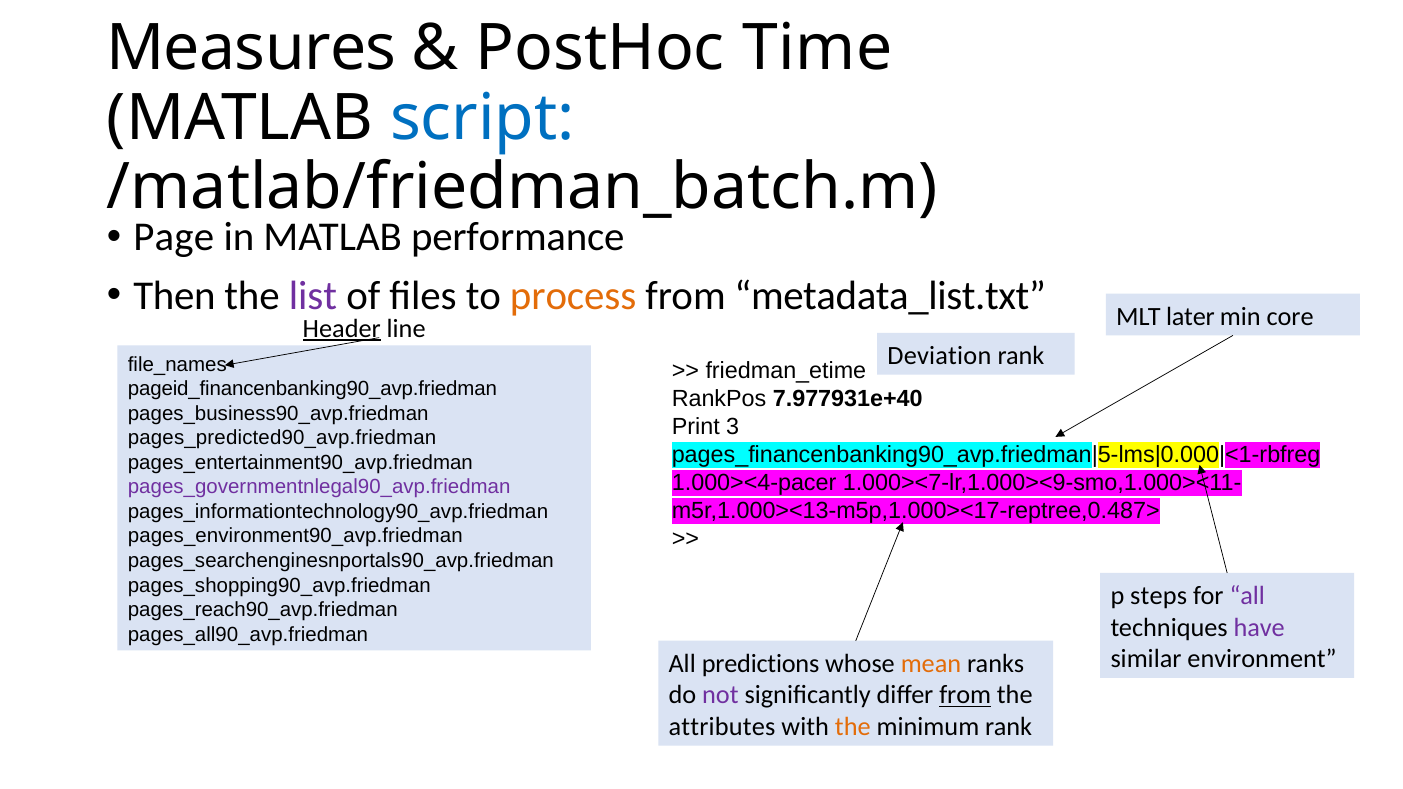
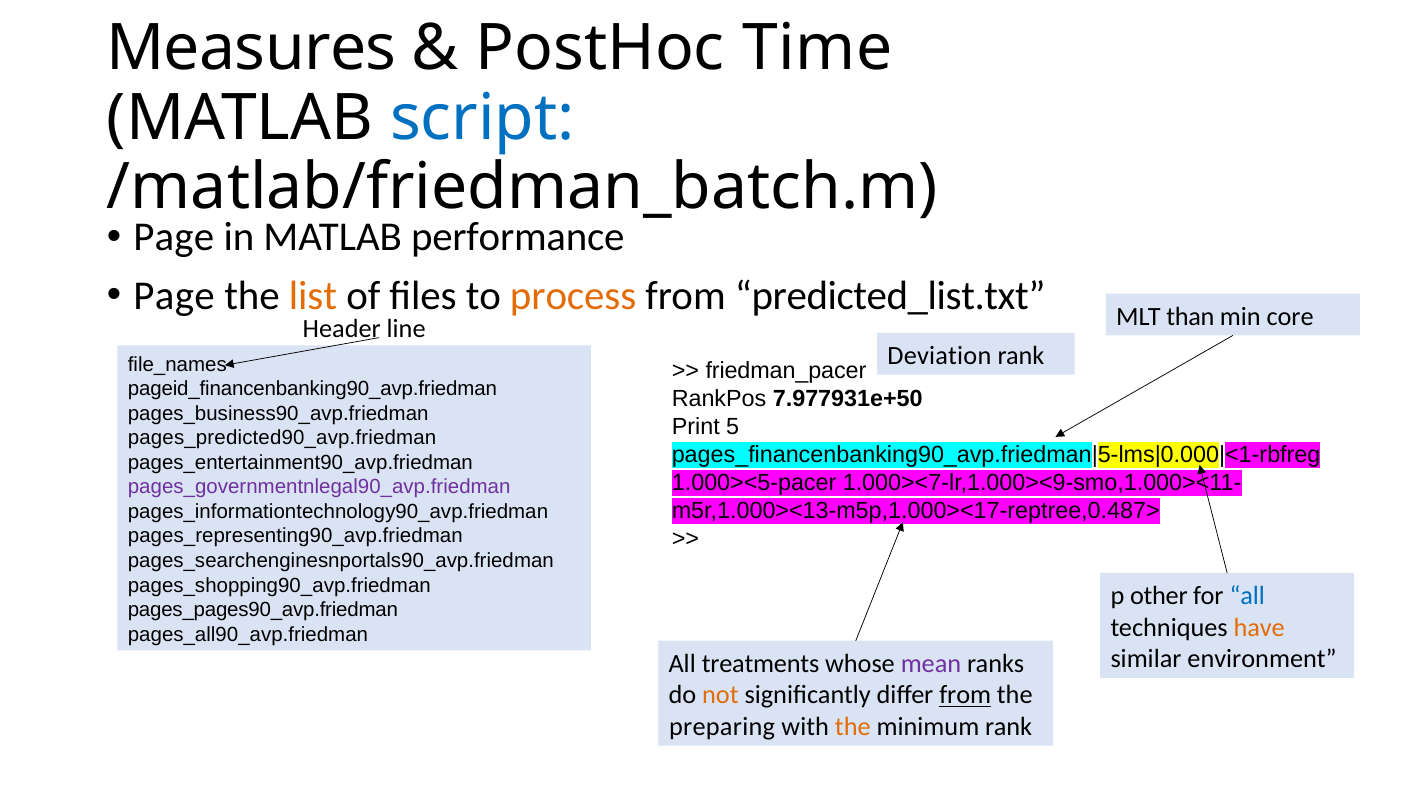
Then at (174, 296): Then -> Page
list colour: purple -> orange
metadata_list.txt: metadata_list.txt -> predicted_list.txt
later: later -> than
Header underline: present -> none
friedman_etime: friedman_etime -> friedman_pacer
7.977931e+40: 7.977931e+40 -> 7.977931e+50
3: 3 -> 5
1.000><4-pacer: 1.000><4-pacer -> 1.000><5-pacer
pages_environment90_avp.friedman: pages_environment90_avp.friedman -> pages_representing90_avp.friedman
steps: steps -> other
all at (1247, 596) colour: purple -> blue
pages_reach90_avp.friedman: pages_reach90_avp.friedman -> pages_pages90_avp.friedman
have colour: purple -> orange
predictions: predictions -> treatments
mean colour: orange -> purple
not colour: purple -> orange
attributes: attributes -> preparing
